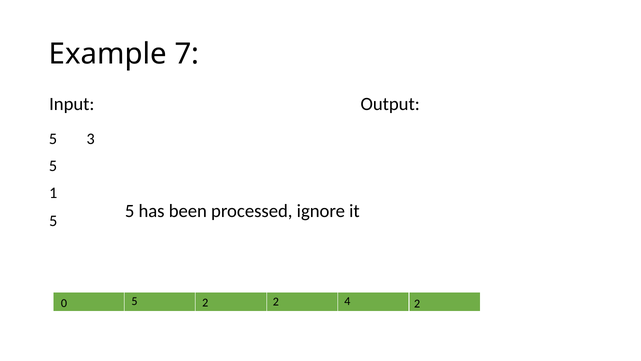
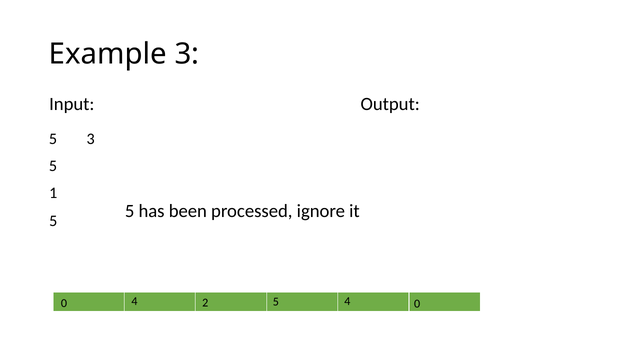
Example 7: 7 -> 3
0 5: 5 -> 4
2 2: 2 -> 5
4 2: 2 -> 0
